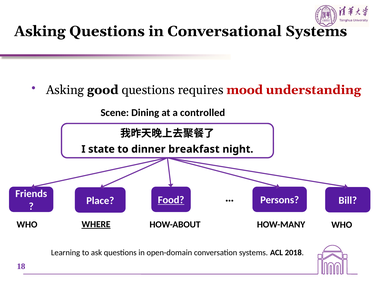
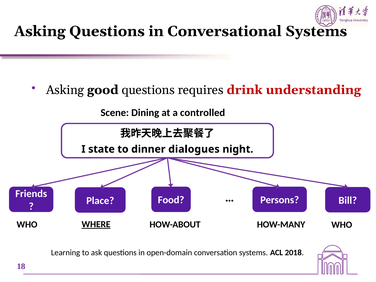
mood: mood -> drink
breakfast: breakfast -> dialogues
Food underline: present -> none
